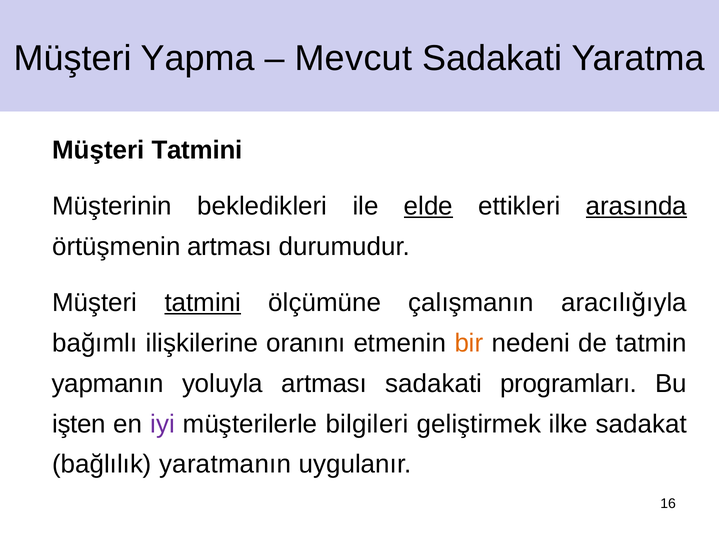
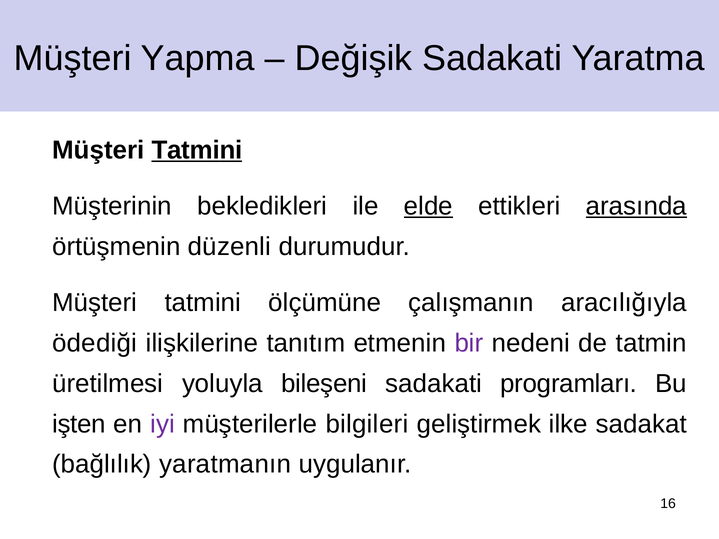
Mevcut: Mevcut -> Değişik
Tatmini at (197, 150) underline: none -> present
örtüşmenin artması: artması -> düzenli
tatmini at (203, 303) underline: present -> none
bağımlı: bağımlı -> ödediği
oranını: oranını -> tanıtım
bir colour: orange -> purple
yapmanın: yapmanın -> üretilmesi
yoluyla artması: artması -> bileşeni
